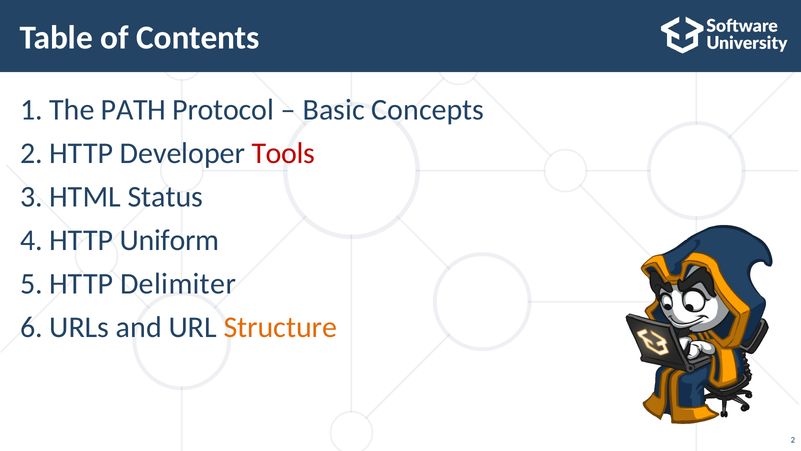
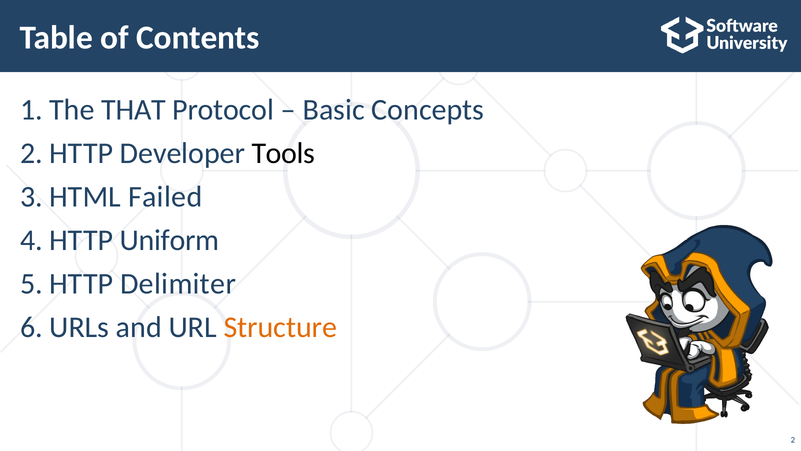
PATH: PATH -> THAT
Tools colour: red -> black
Status: Status -> Failed
